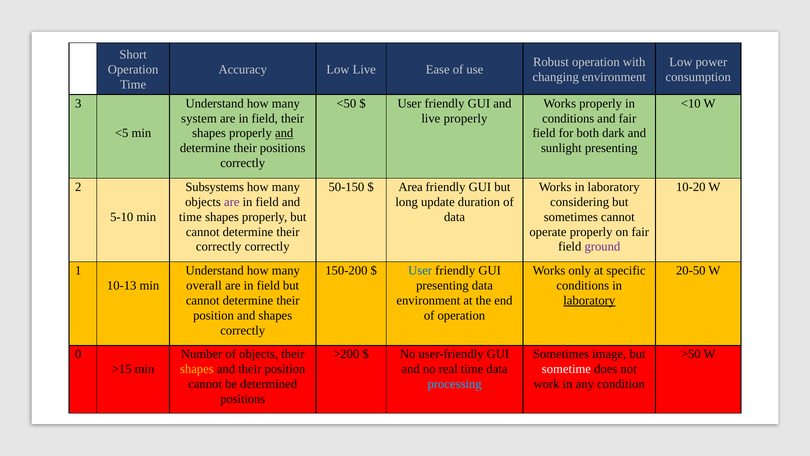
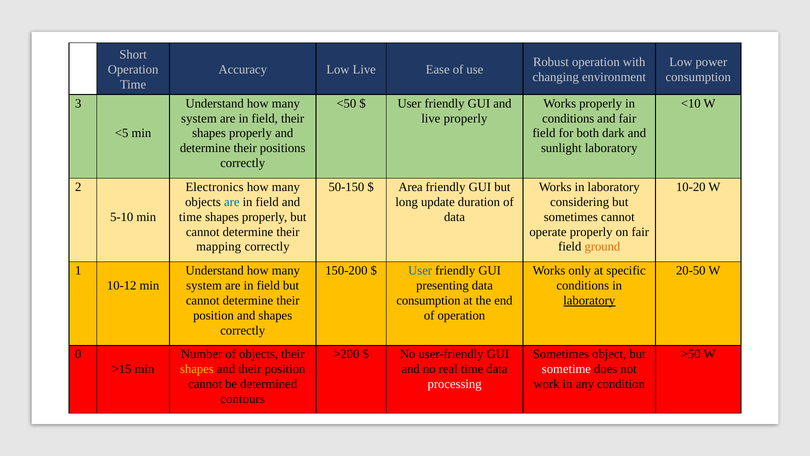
and at (284, 133) underline: present -> none
sunlight presenting: presenting -> laboratory
Subsystems: Subsystems -> Electronics
are at (232, 202) colour: purple -> blue
correctly at (219, 247): correctly -> mapping
ground colour: purple -> orange
10-13: 10-13 -> 10-12
overall at (204, 285): overall -> system
environment at (428, 300): environment -> consumption
image: image -> object
processing colour: light blue -> white
positions at (243, 399): positions -> contours
